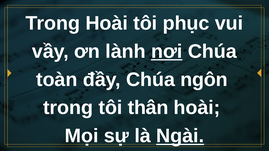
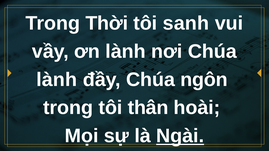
Trong Hoài: Hoài -> Thời
phục: phục -> sanh
nơi underline: present -> none
toàn at (57, 80): toàn -> lành
